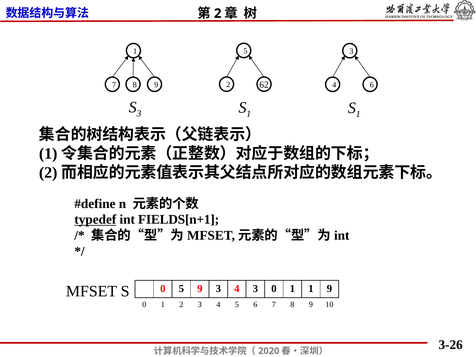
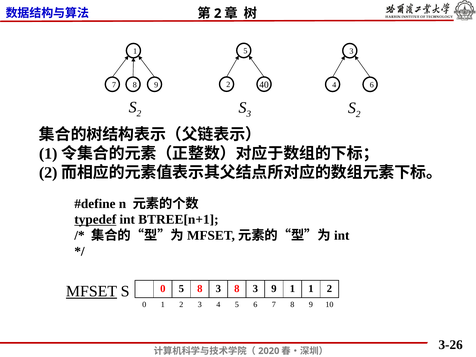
62: 62 -> 40
3 at (139, 113): 3 -> 2
1 at (358, 114): 1 -> 2
1 at (249, 114): 1 -> 3
FIELDS[n+1: FIELDS[n+1 -> BTREE[n+1
5 9: 9 -> 8
4 at (237, 289): 4 -> 8
3 0: 0 -> 9
1 1 9: 9 -> 2
MFSET underline: none -> present
